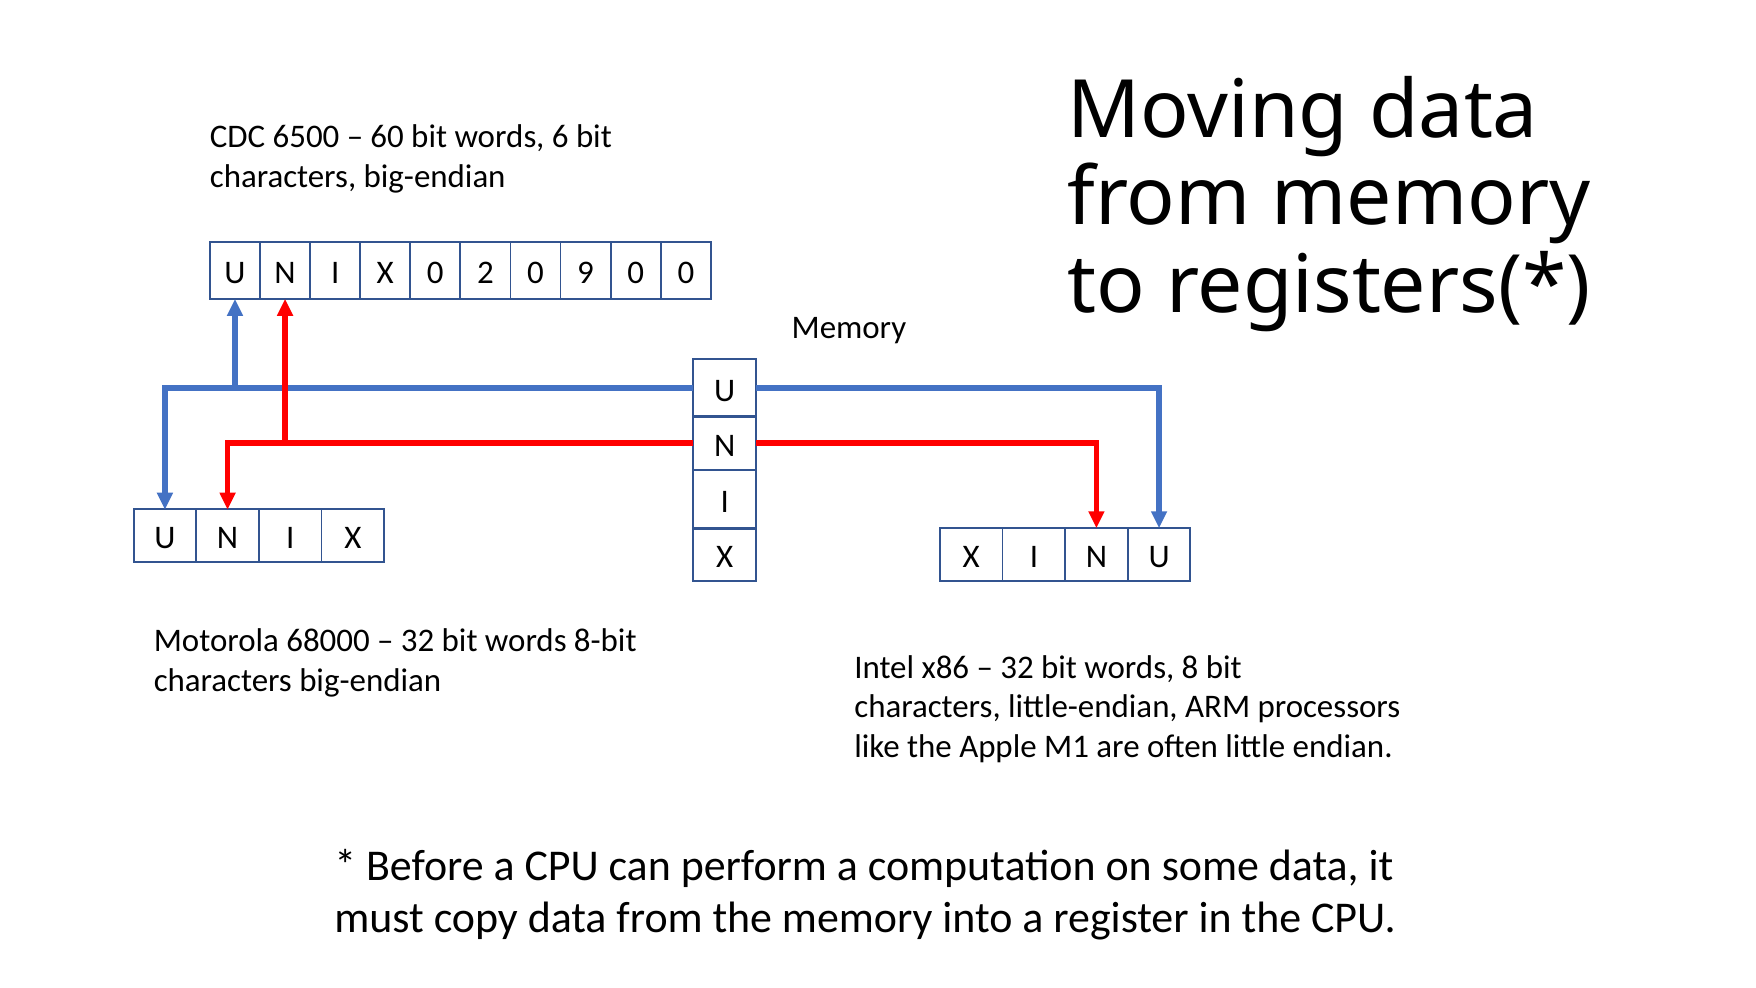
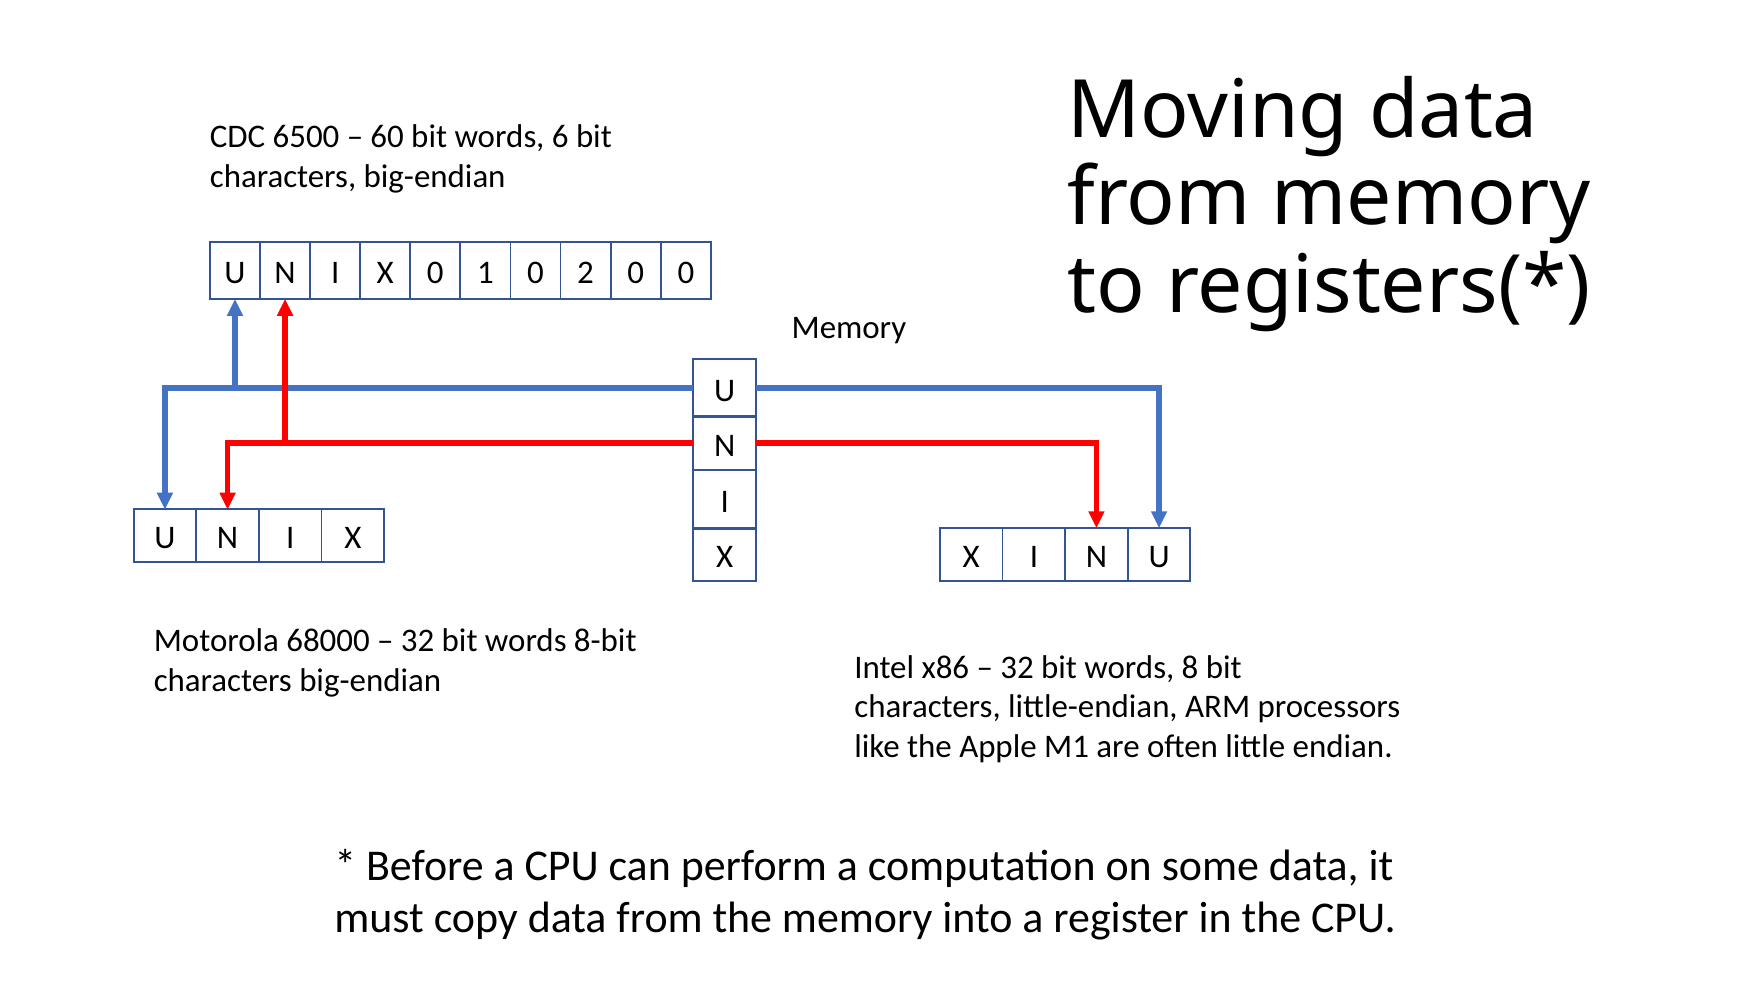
2: 2 -> 1
9: 9 -> 2
